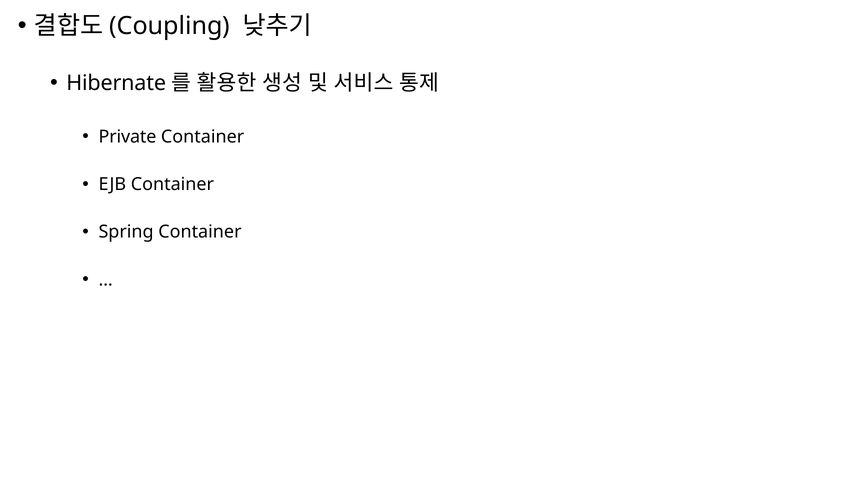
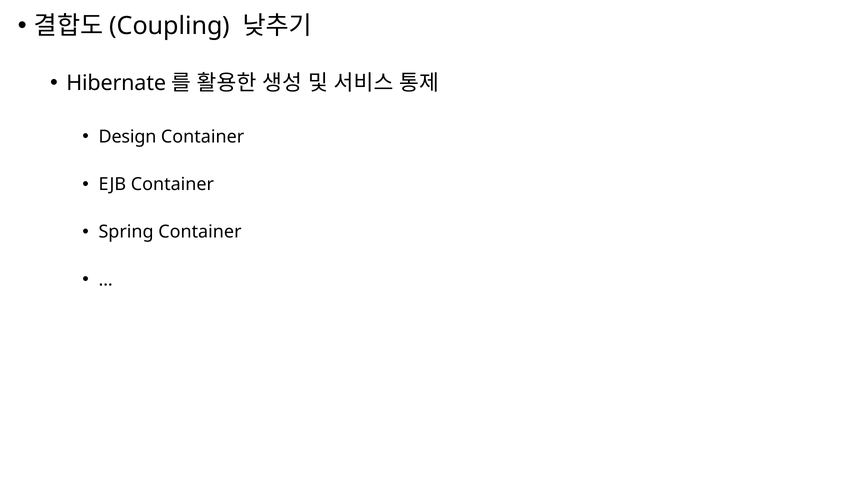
Private: Private -> Design
